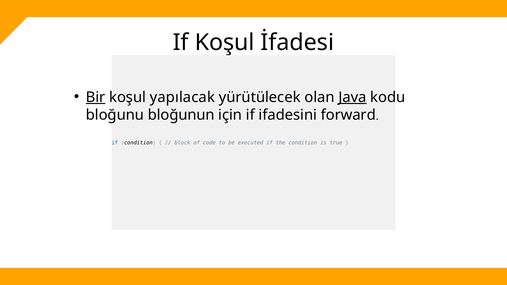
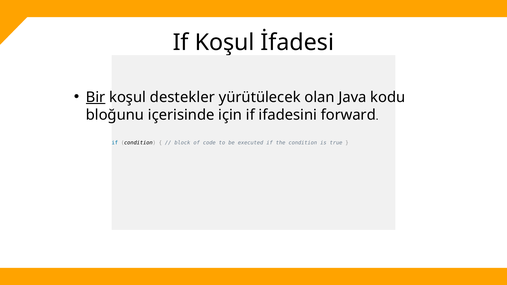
yapılacak: yapılacak -> destekler
Java underline: present -> none
bloğunun: bloğunun -> içerisinde
